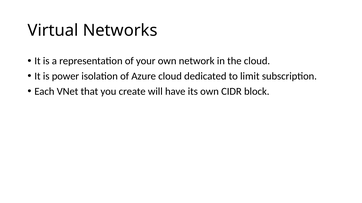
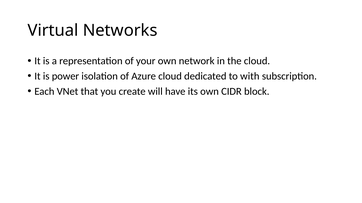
limit: limit -> with
